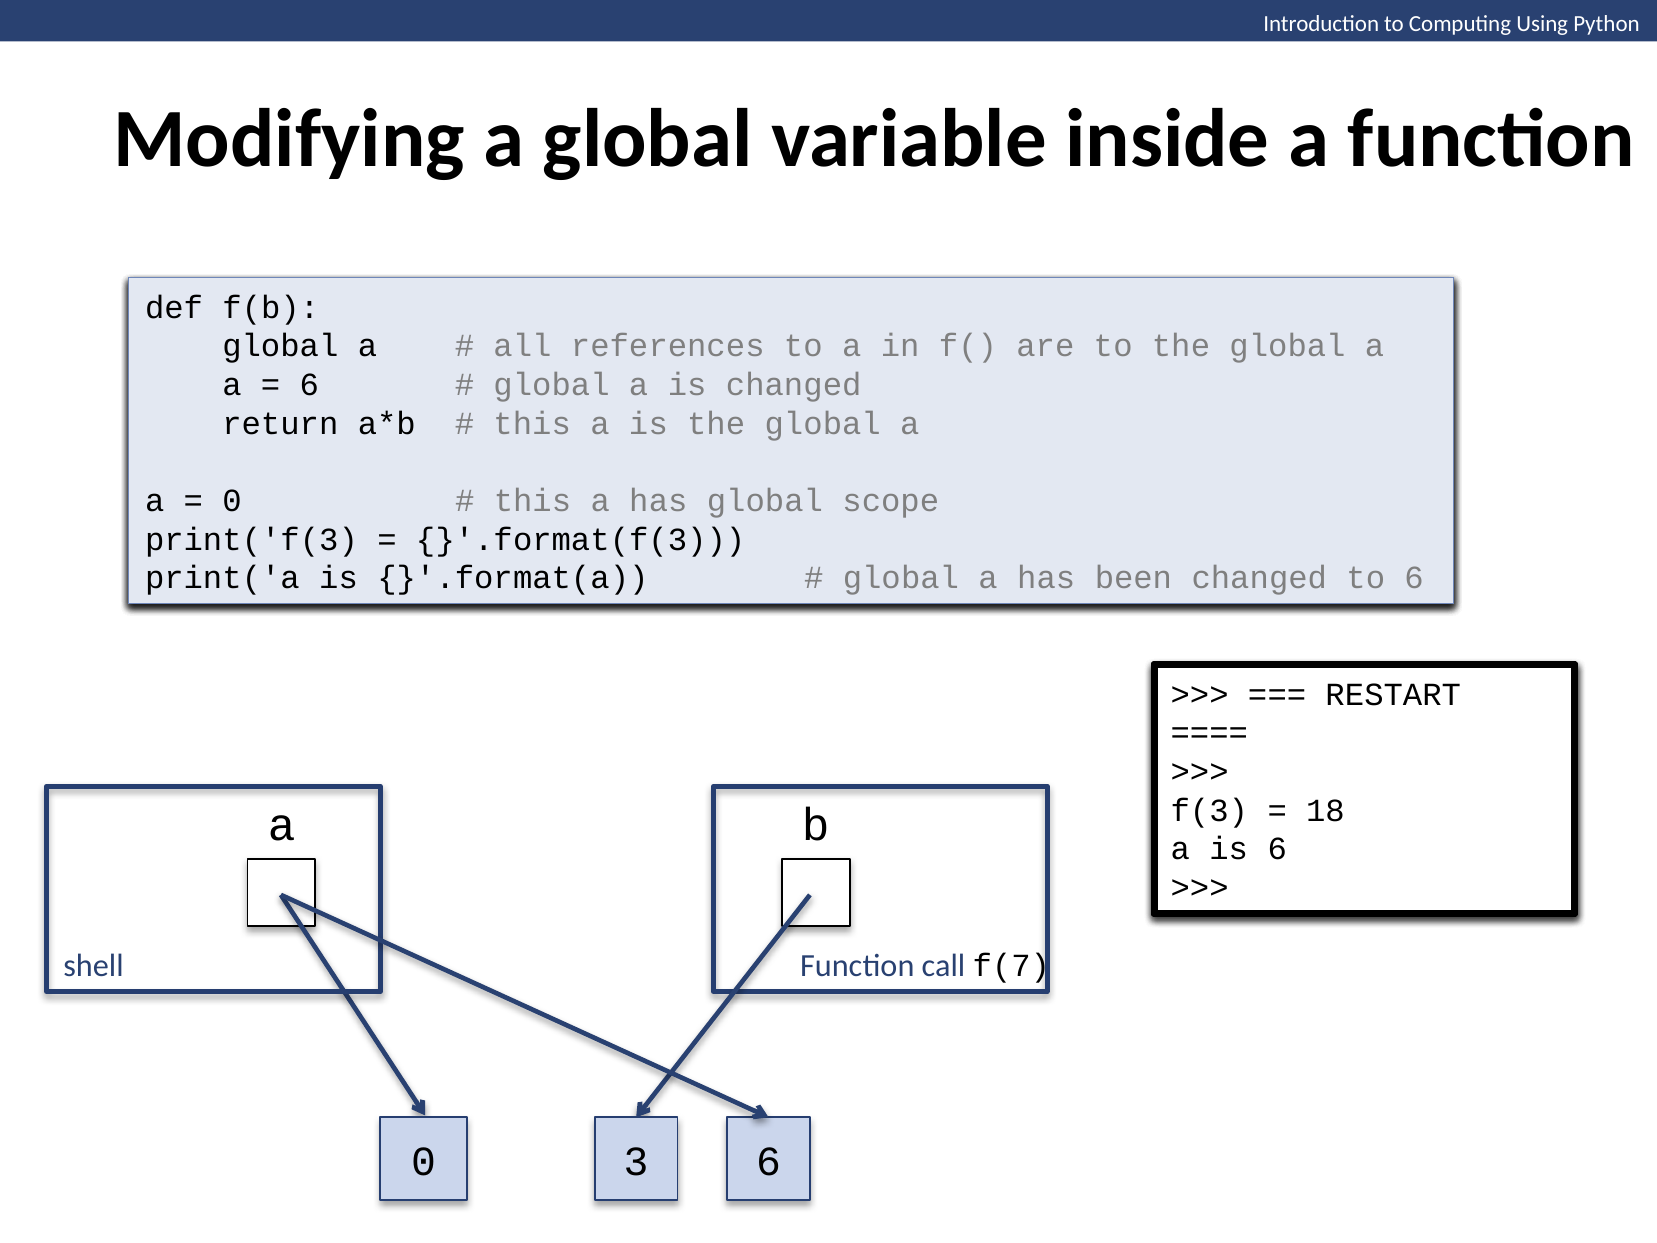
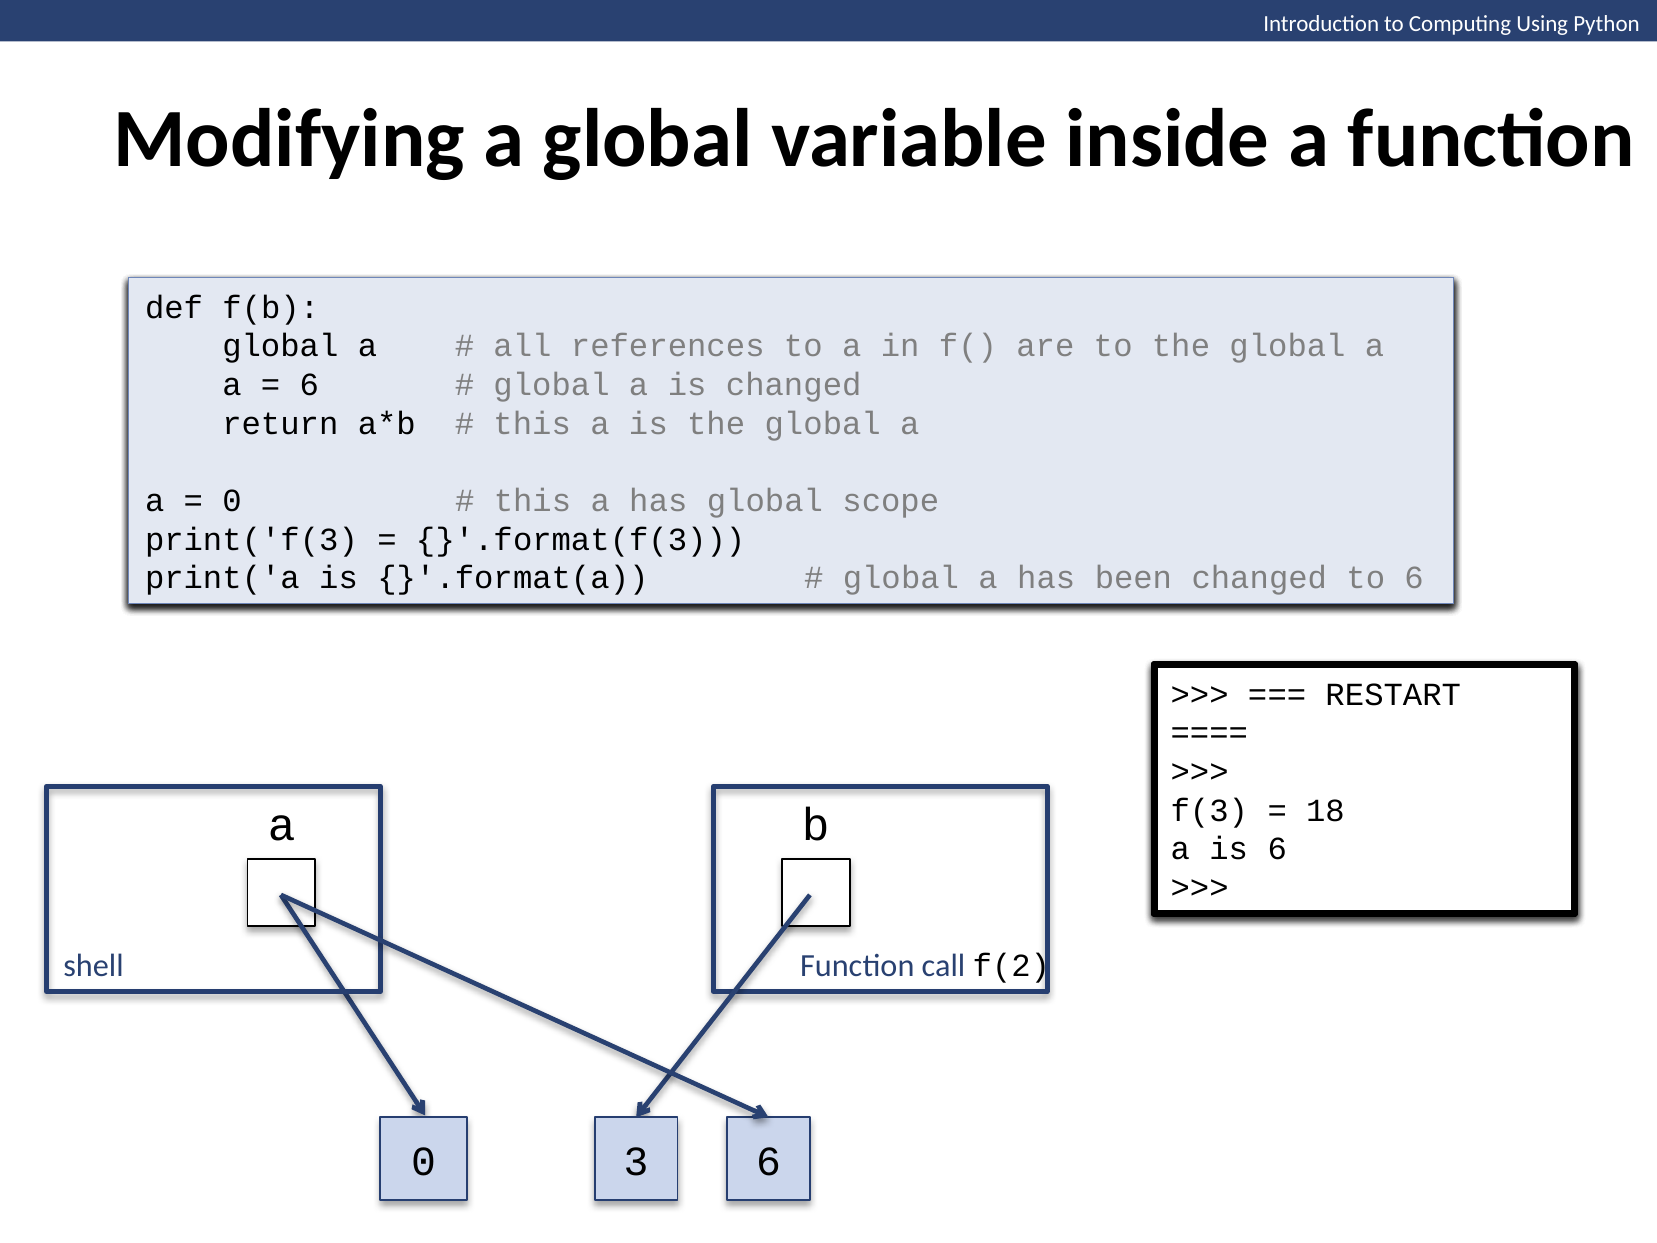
f(7: f(7 -> f(2
